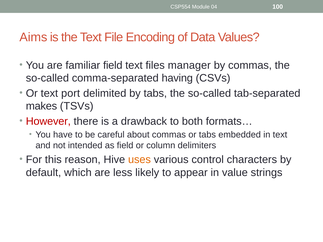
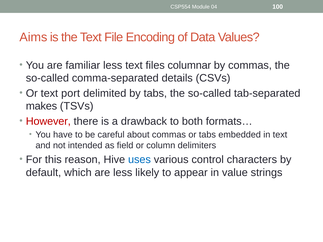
familiar field: field -> less
manager: manager -> columnar
having: having -> details
uses colour: orange -> blue
